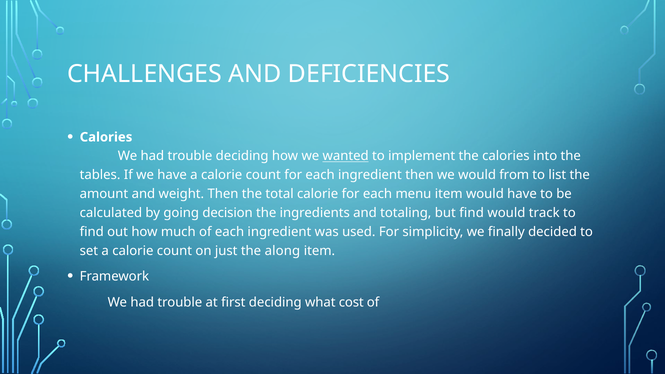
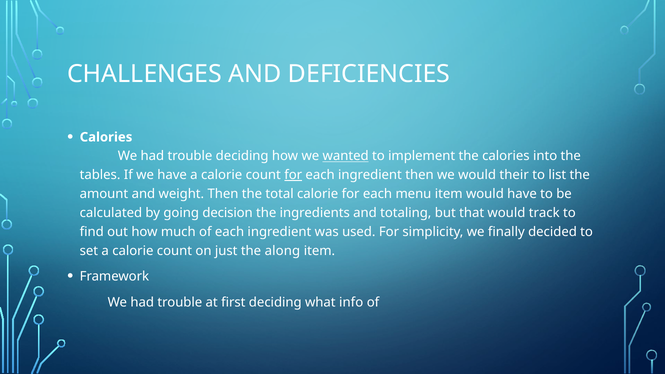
for at (293, 175) underline: none -> present
from: from -> their
but find: find -> that
cost: cost -> info
